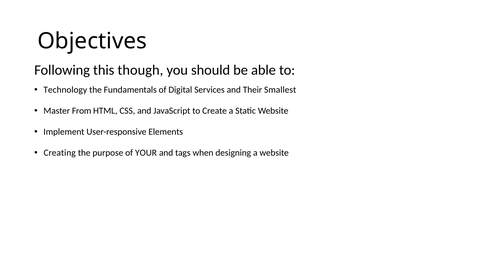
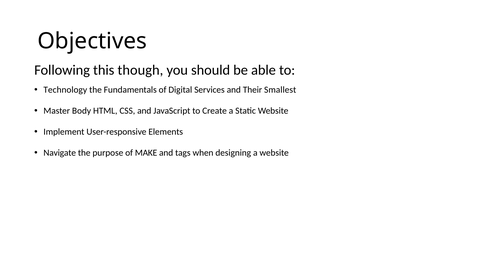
From: From -> Body
Creating: Creating -> Navigate
YOUR: YOUR -> MAKE
